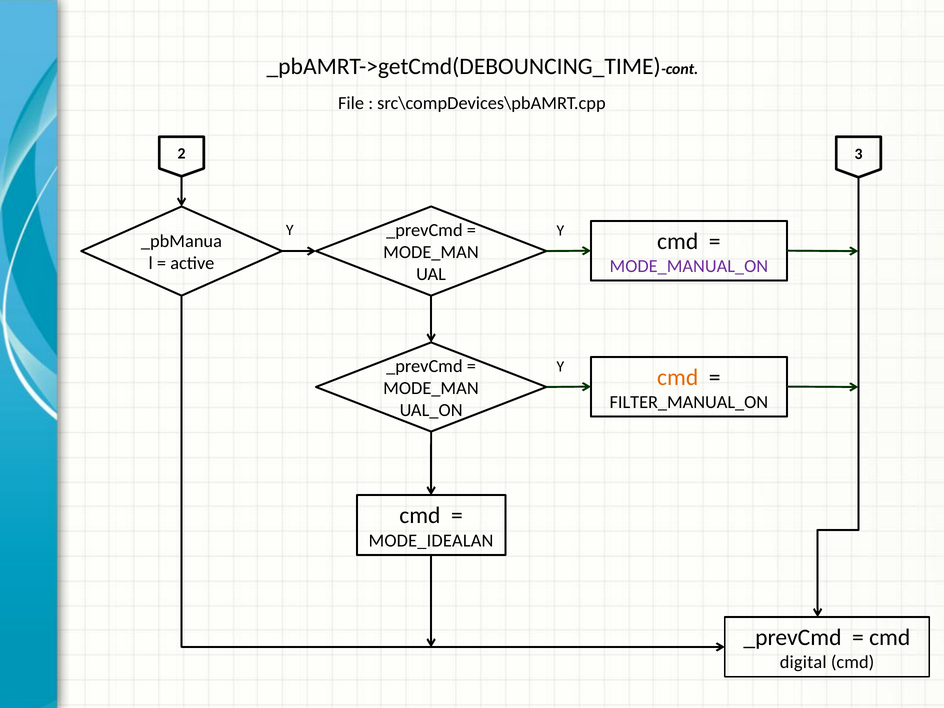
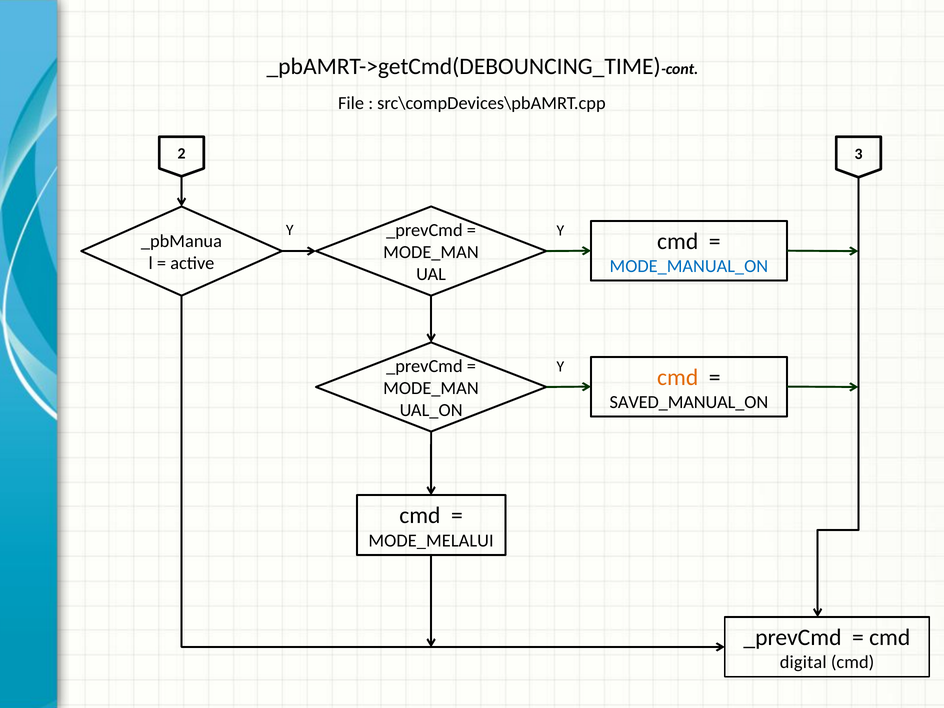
MODE_MANUAL_ON colour: purple -> blue
FILTER_MANUAL_ON: FILTER_MANUAL_ON -> SAVED_MANUAL_ON
MODE_IDEALAN: MODE_IDEALAN -> MODE_MELALUI
